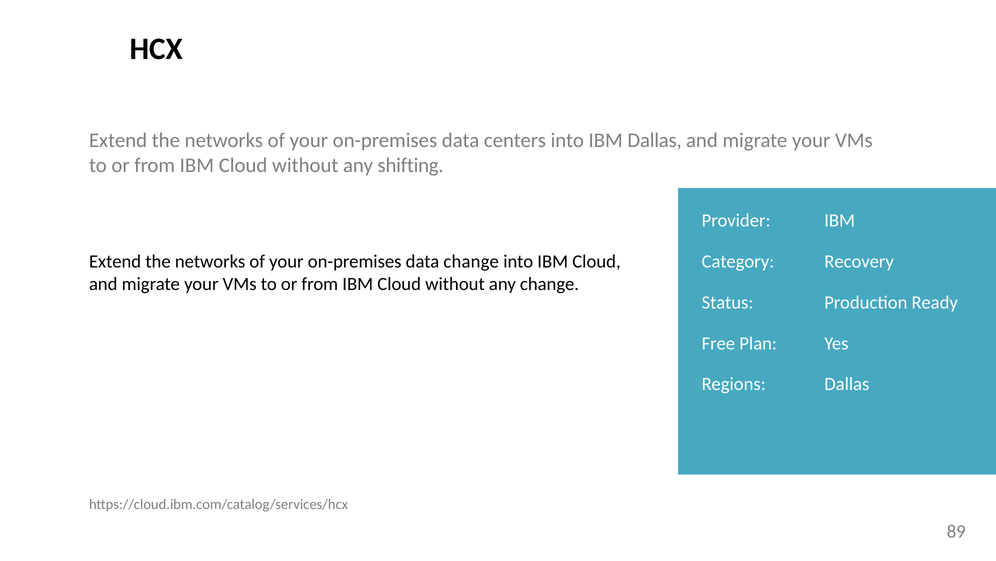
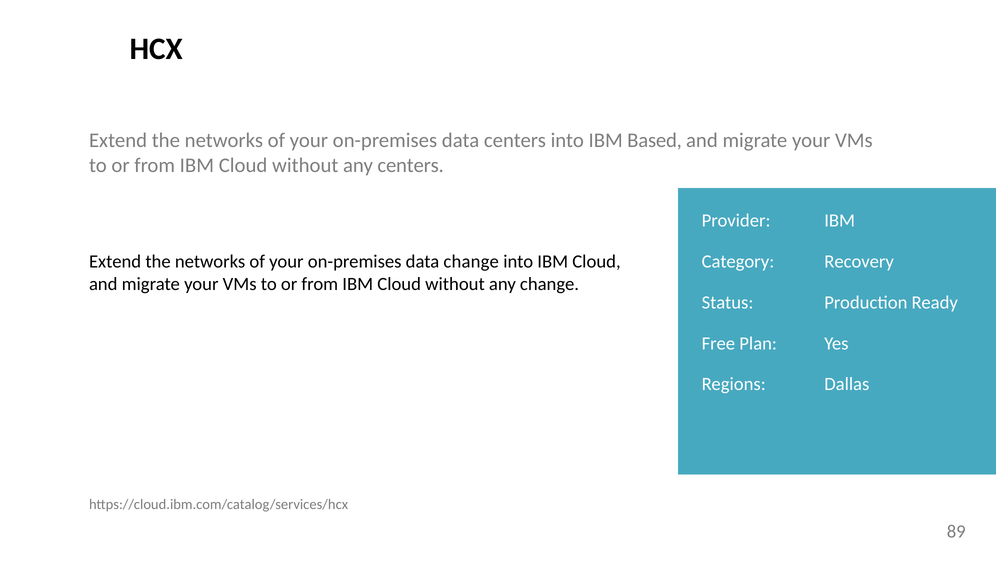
IBM Dallas: Dallas -> Based
any shifting: shifting -> centers
